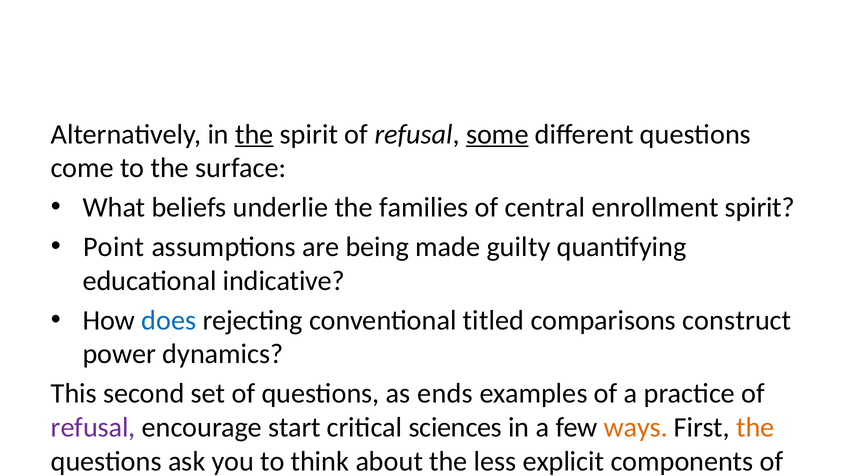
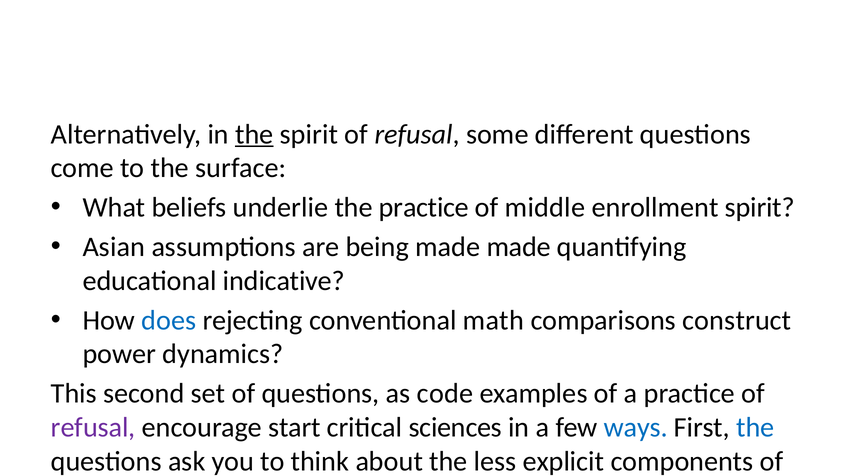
some underline: present -> none
the families: families -> practice
central: central -> middle
Point: Point -> Asian
made guilty: guilty -> made
titled: titled -> math
ends: ends -> code
ways colour: orange -> blue
the at (755, 428) colour: orange -> blue
